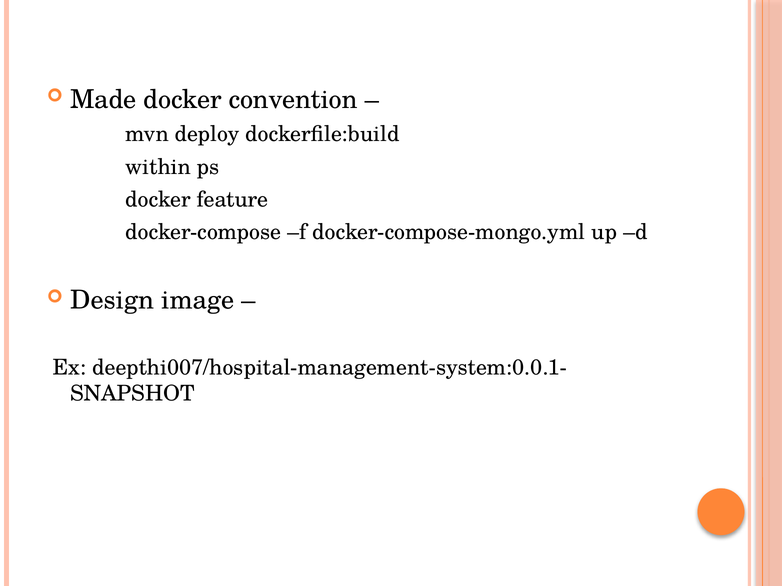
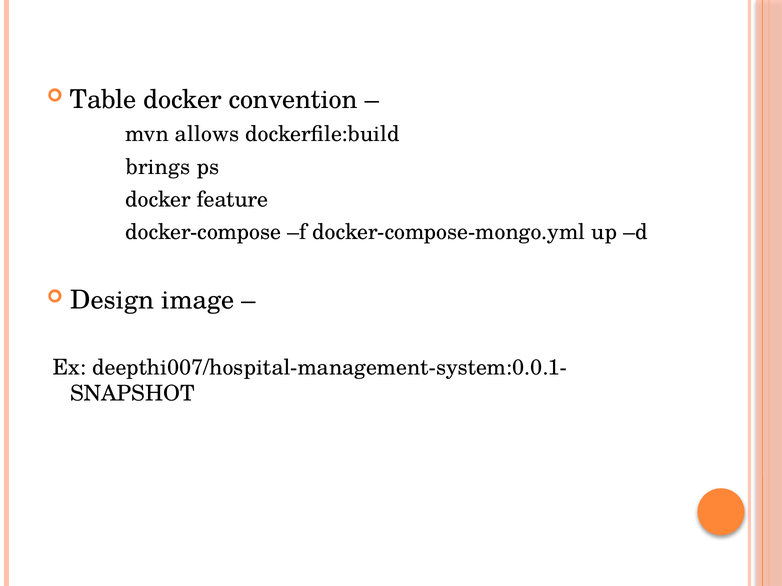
Made: Made -> Table
deploy: deploy -> allows
within: within -> brings
